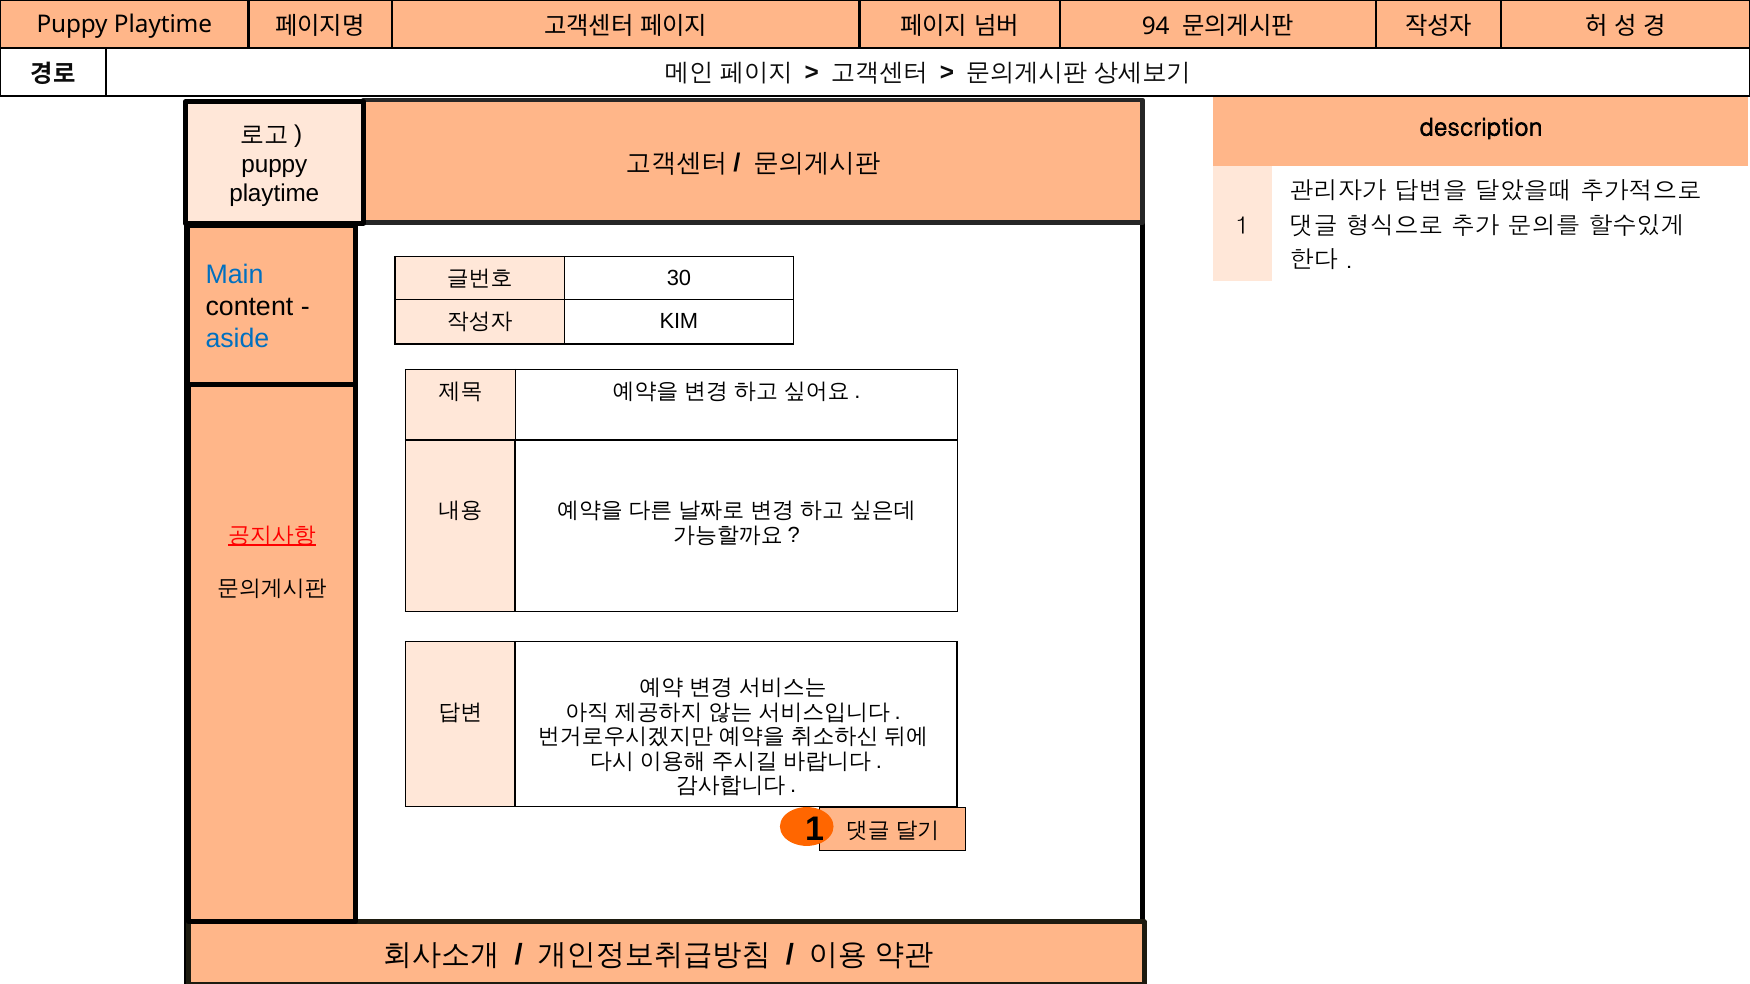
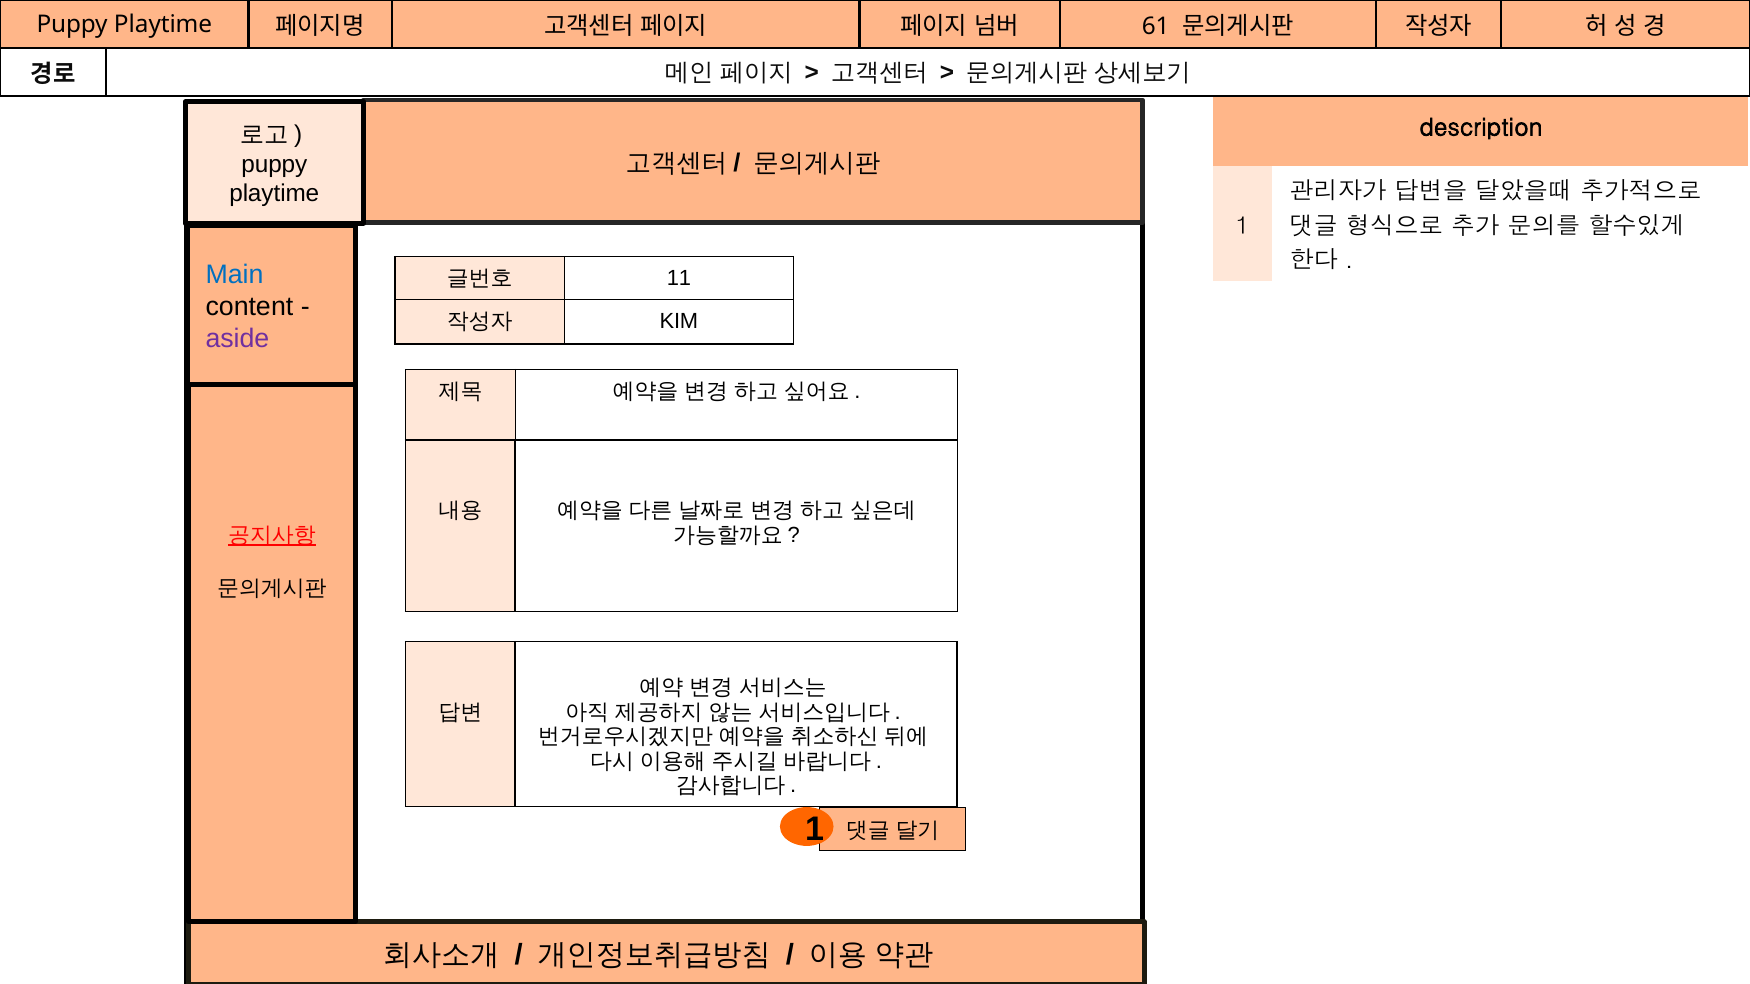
94: 94 -> 61
30: 30 -> 11
aside colour: blue -> purple
